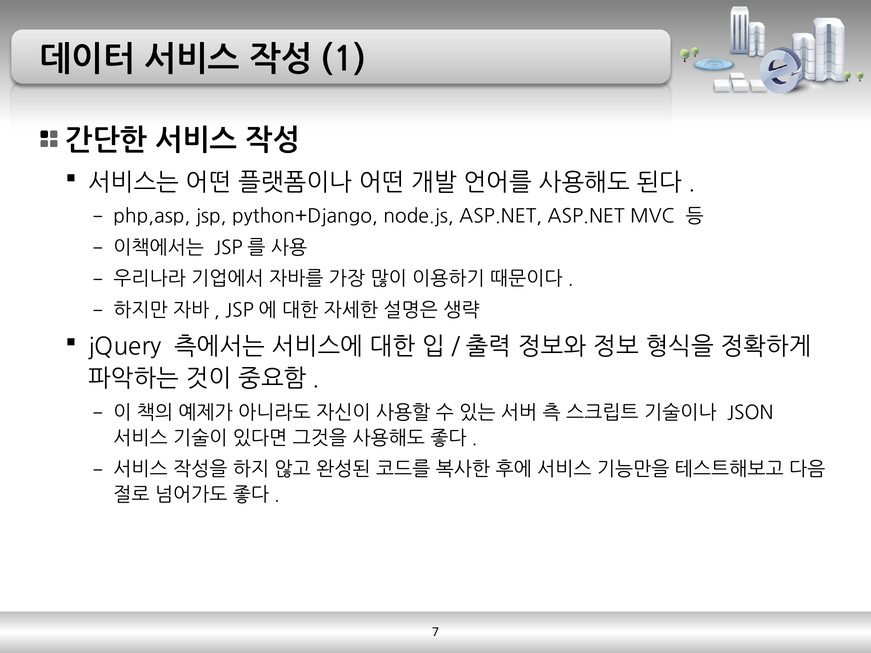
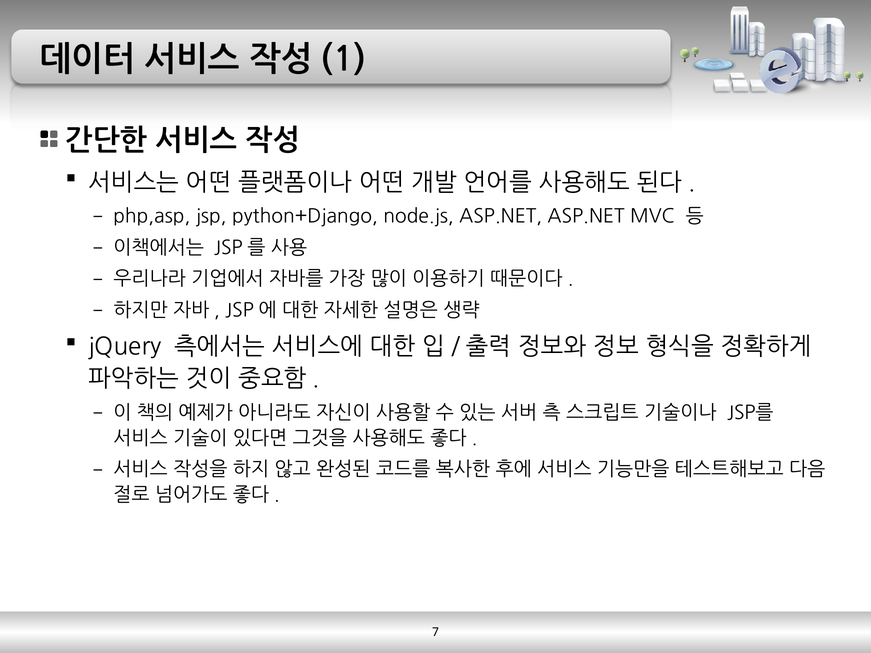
JSON at (750, 413): JSON -> JSP를
